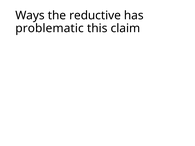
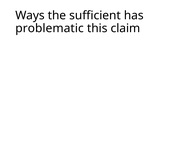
reductive: reductive -> sufficient
